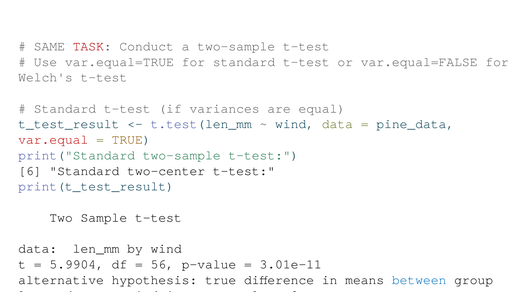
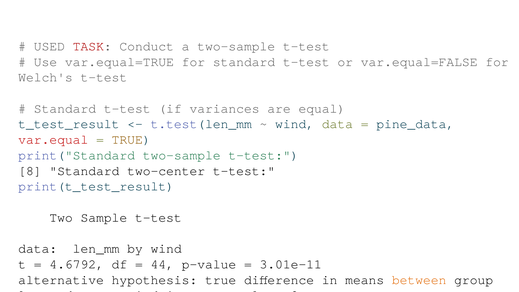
SAME: SAME -> USED
6: 6 -> 8
5.9904: 5.9904 -> 4.6792
56: 56 -> 44
between colour: blue -> orange
